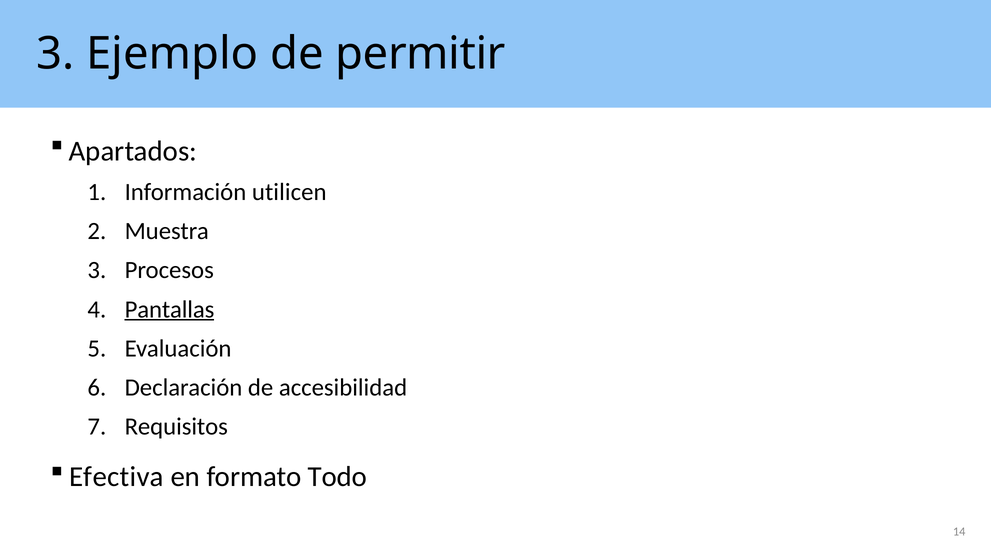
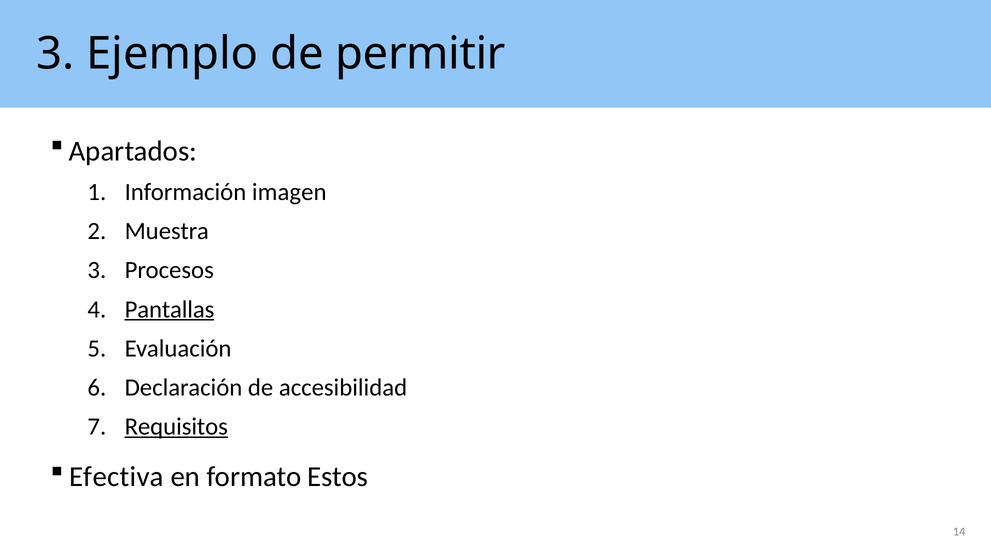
utilicen: utilicen -> imagen
Requisitos underline: none -> present
Todo: Todo -> Estos
